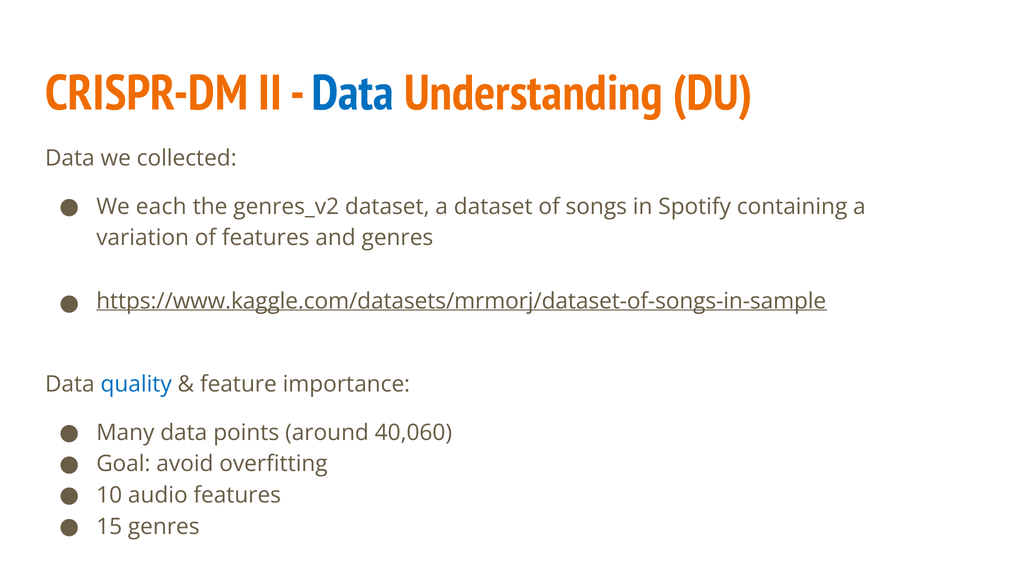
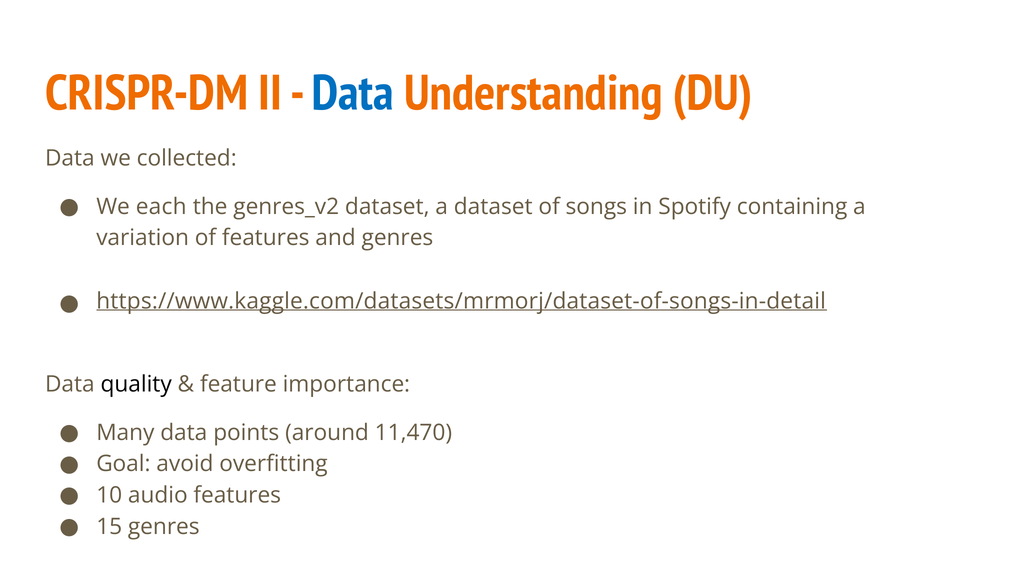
https://www.kaggle.com/datasets/mrmorj/dataset-of-songs-in-sample: https://www.kaggle.com/datasets/mrmorj/dataset-of-songs-in-sample -> https://www.kaggle.com/datasets/mrmorj/dataset-of-songs-in-detail
quality colour: blue -> black
40,060: 40,060 -> 11,470
